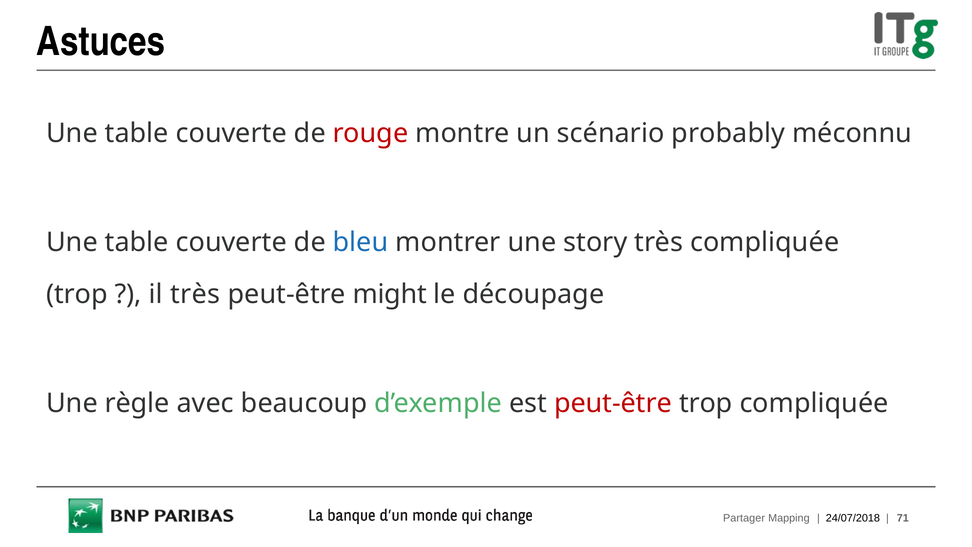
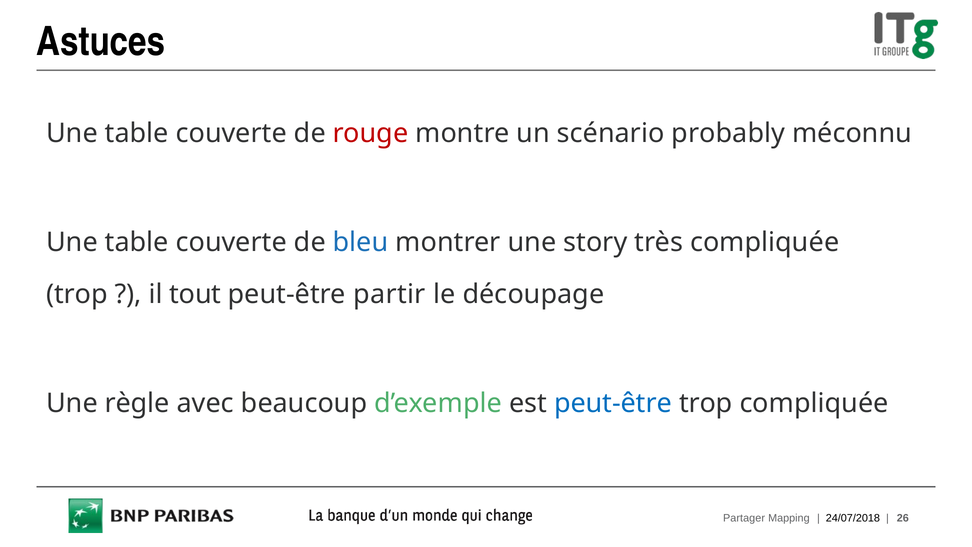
il très: très -> tout
might: might -> partir
peut-être at (613, 403) colour: red -> blue
71: 71 -> 26
